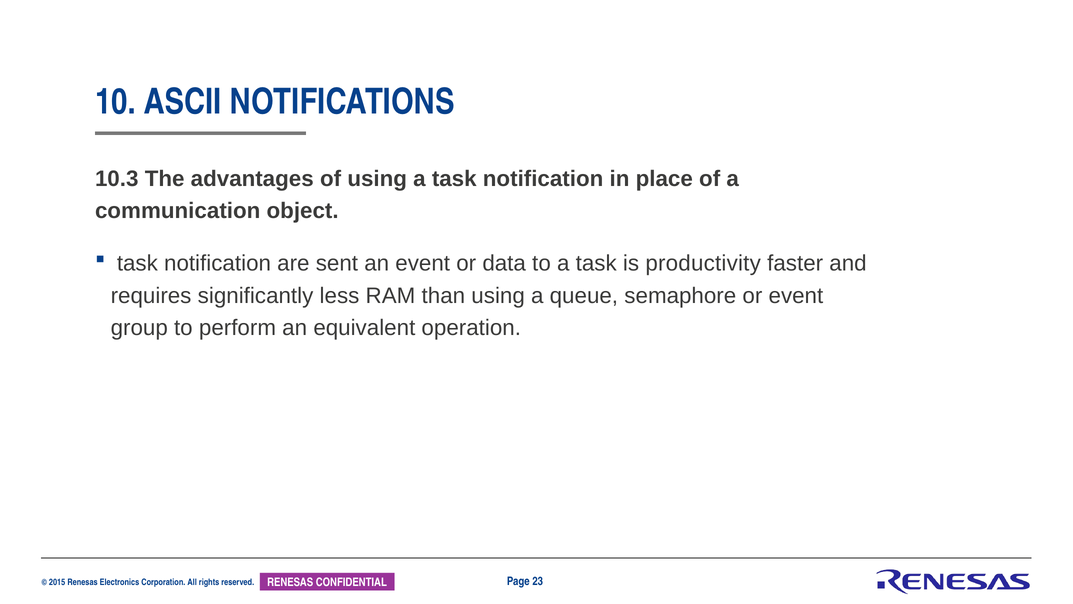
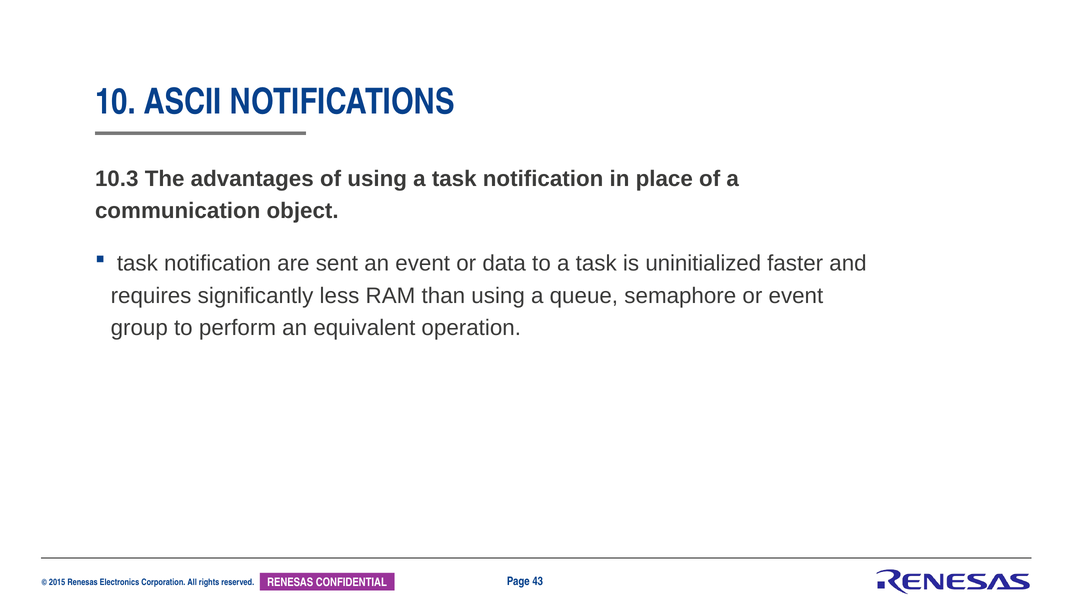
productivity: productivity -> uninitialized
23: 23 -> 43
